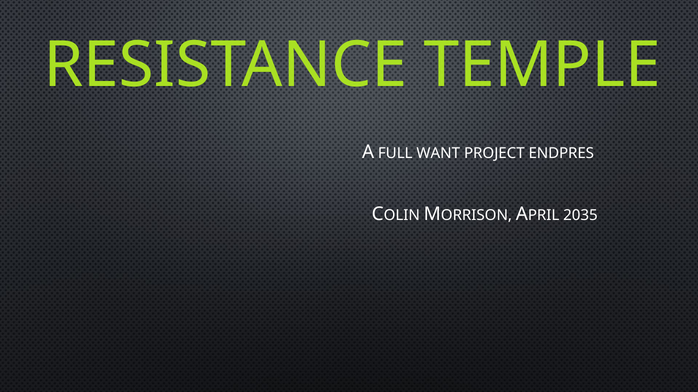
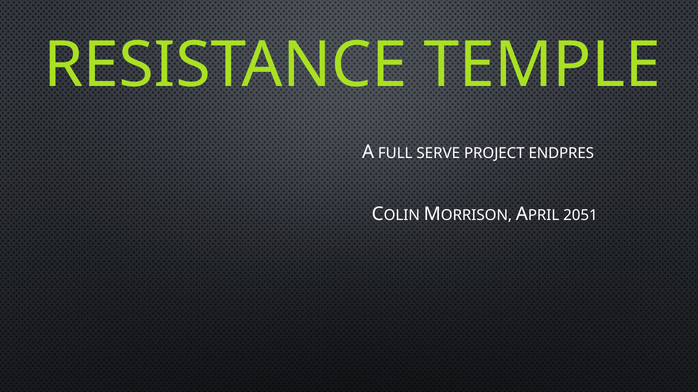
WANT: WANT -> SERVE
2035: 2035 -> 2051
